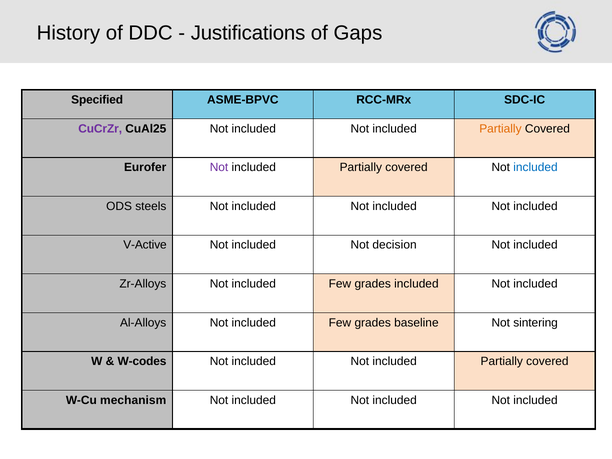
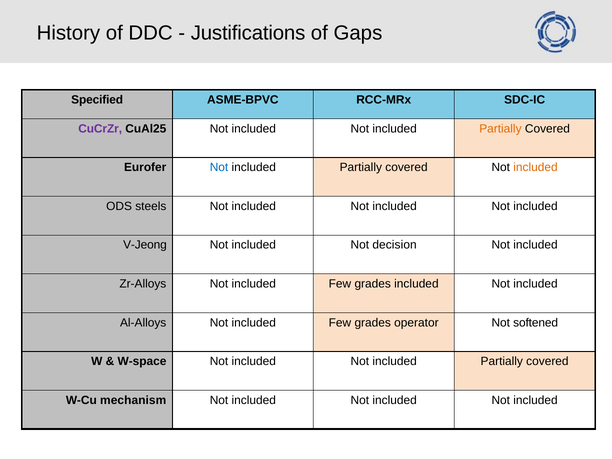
Not at (219, 167) colour: purple -> blue
included at (536, 167) colour: blue -> orange
V-Active: V-Active -> V-Jeong
baseline: baseline -> operator
sintering: sintering -> softened
W-codes: W-codes -> W-space
